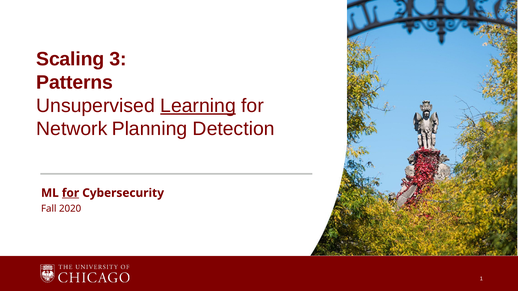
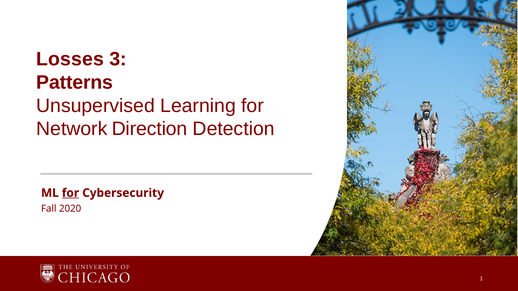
Scaling: Scaling -> Losses
Learning underline: present -> none
Planning: Planning -> Direction
